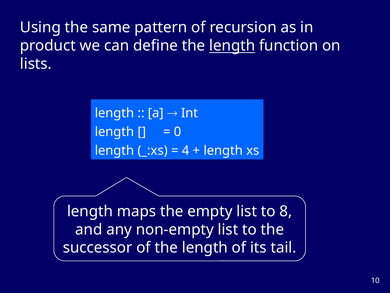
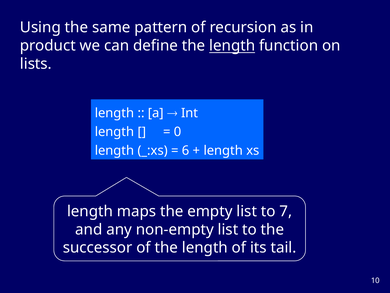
4: 4 -> 6
8: 8 -> 7
